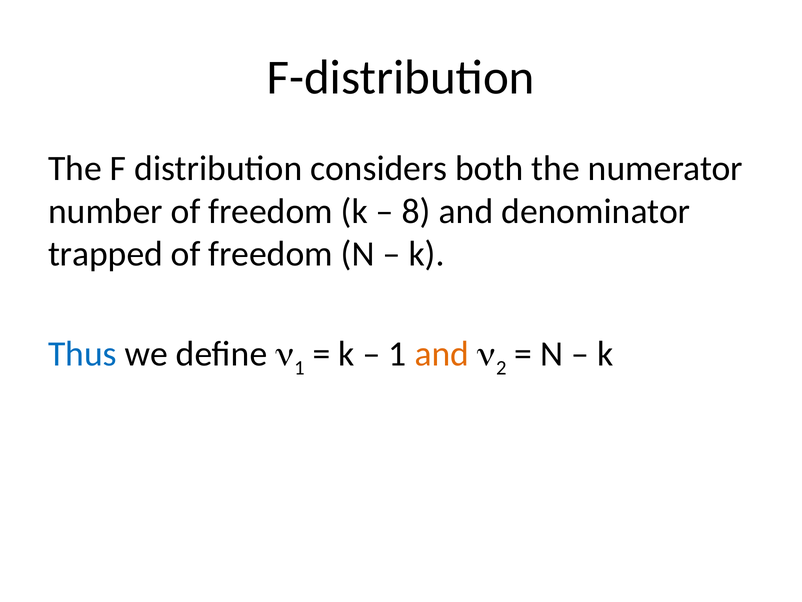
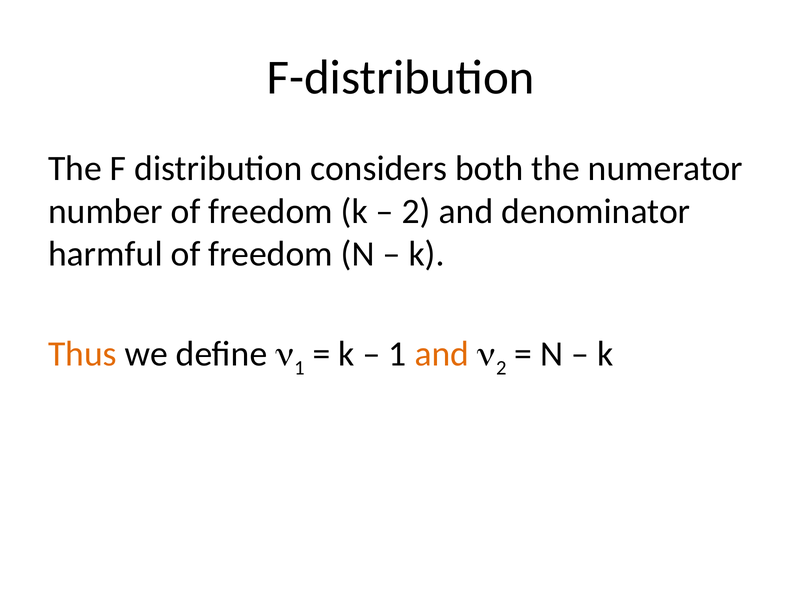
8 at (416, 211): 8 -> 2
trapped: trapped -> harmful
Thus colour: blue -> orange
